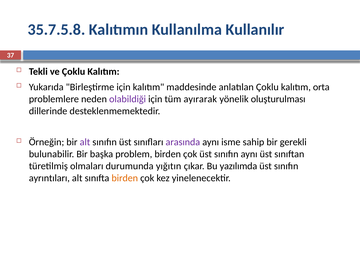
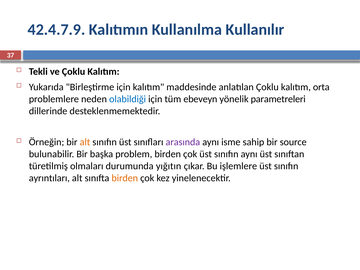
35.7.5.8: 35.7.5.8 -> 42.4.7.9
olabildiği colour: purple -> blue
ayırarak: ayırarak -> ebeveyn
oluşturulması: oluşturulması -> parametreleri
alt at (85, 142) colour: purple -> orange
gerekli: gerekli -> source
yazılımda: yazılımda -> işlemlere
